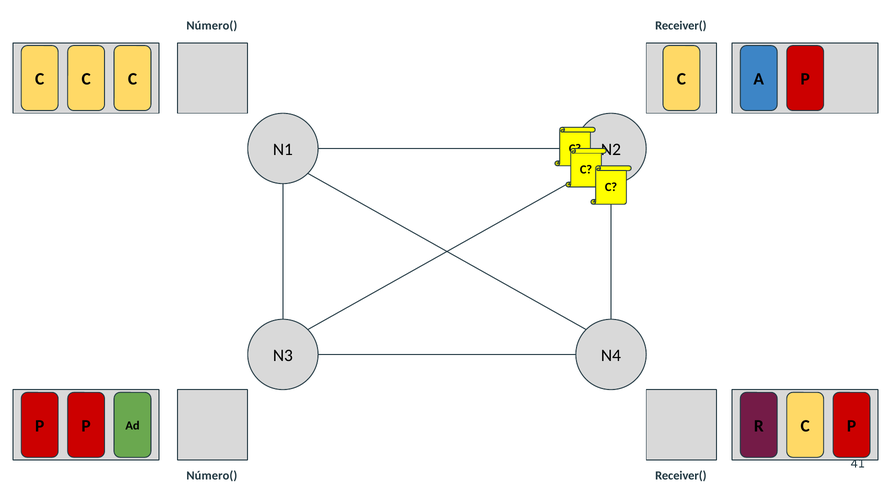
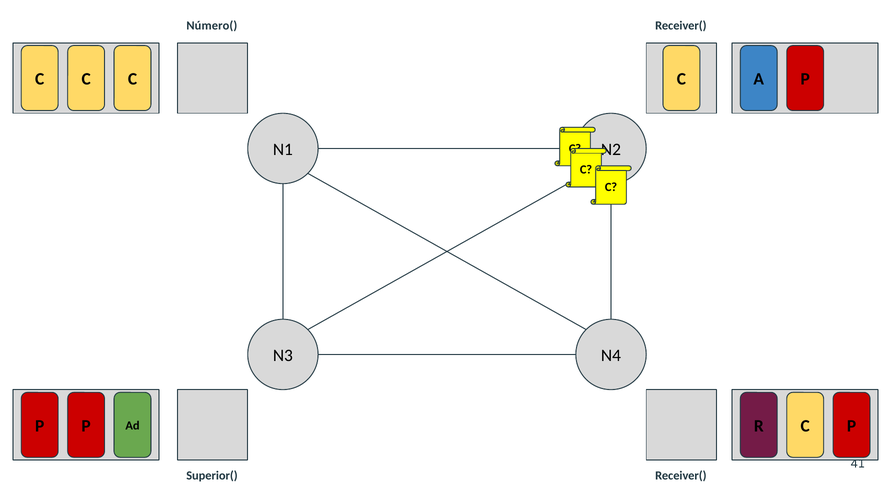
Número( at (212, 476): Número( -> Superior(
